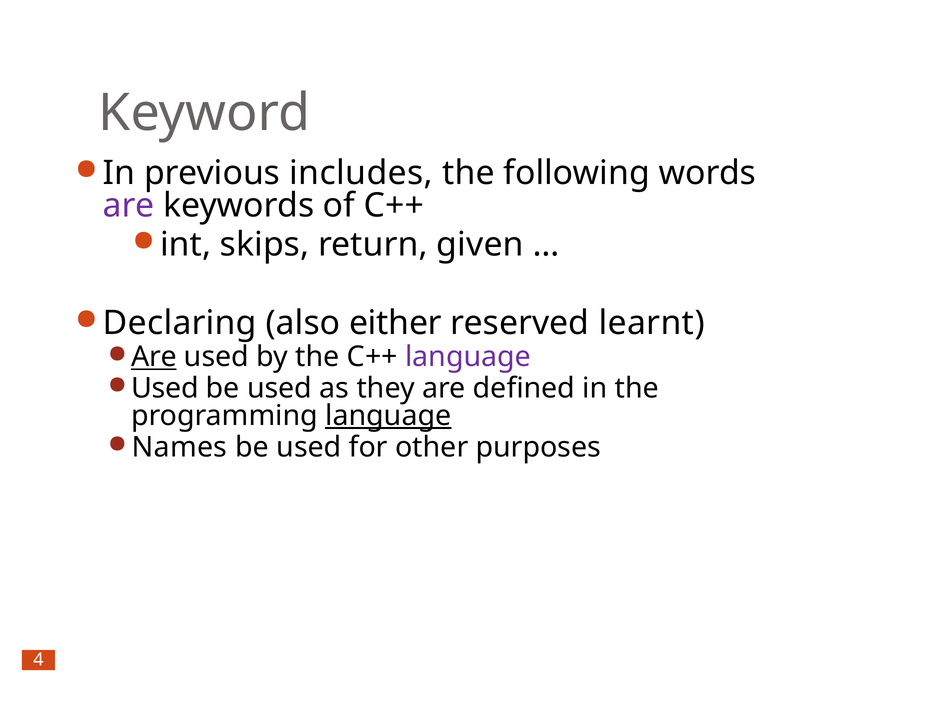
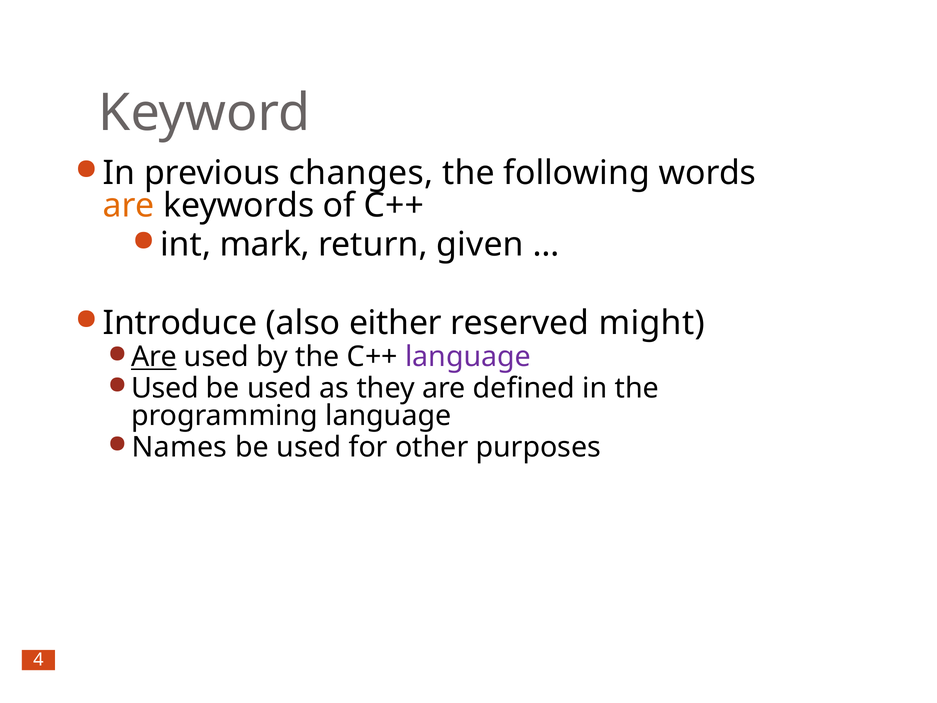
includes: includes -> changes
are at (129, 206) colour: purple -> orange
skips: skips -> mark
Declaring: Declaring -> Introduce
learnt: learnt -> might
language at (388, 416) underline: present -> none
